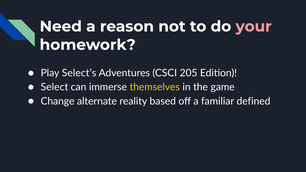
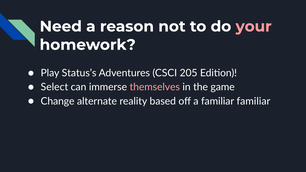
Select’s: Select’s -> Status’s
themselves colour: yellow -> pink
familiar defined: defined -> familiar
